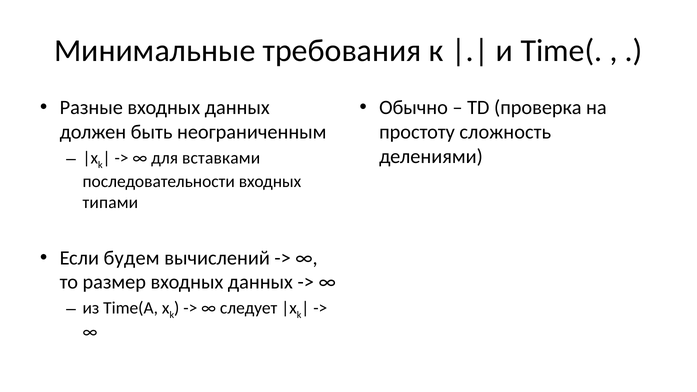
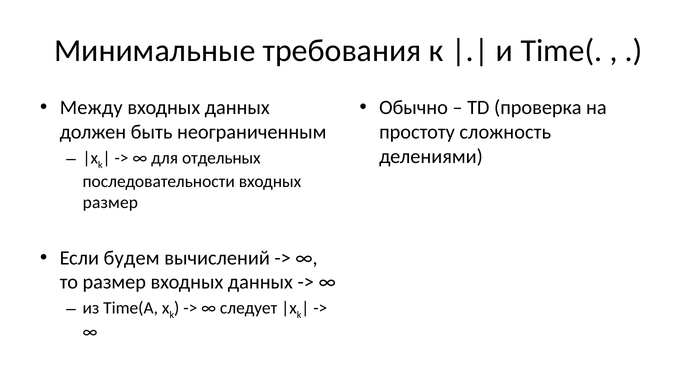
Разные: Разные -> Между
вставками: вставками -> отдельных
типами at (110, 203): типами -> размер
